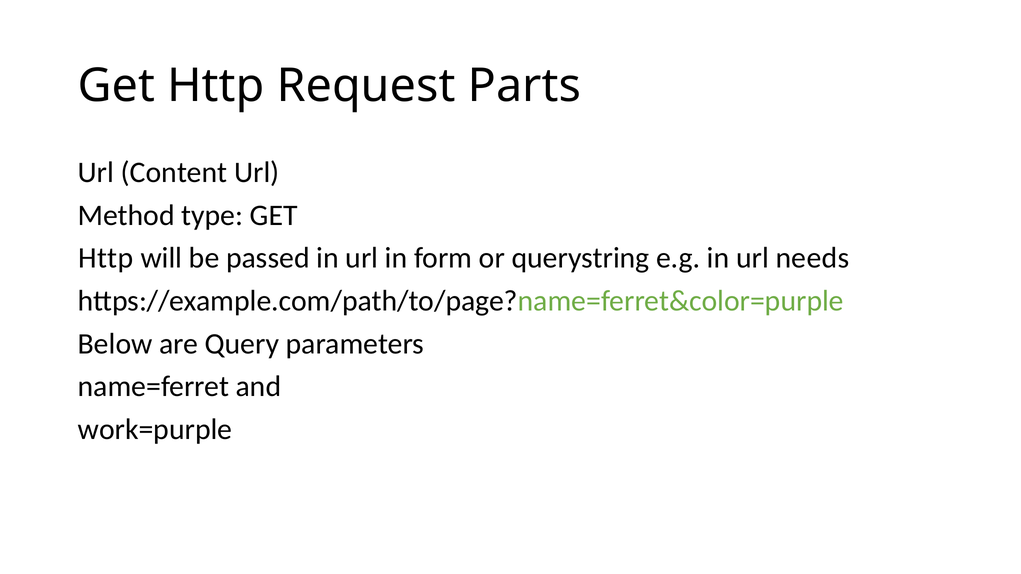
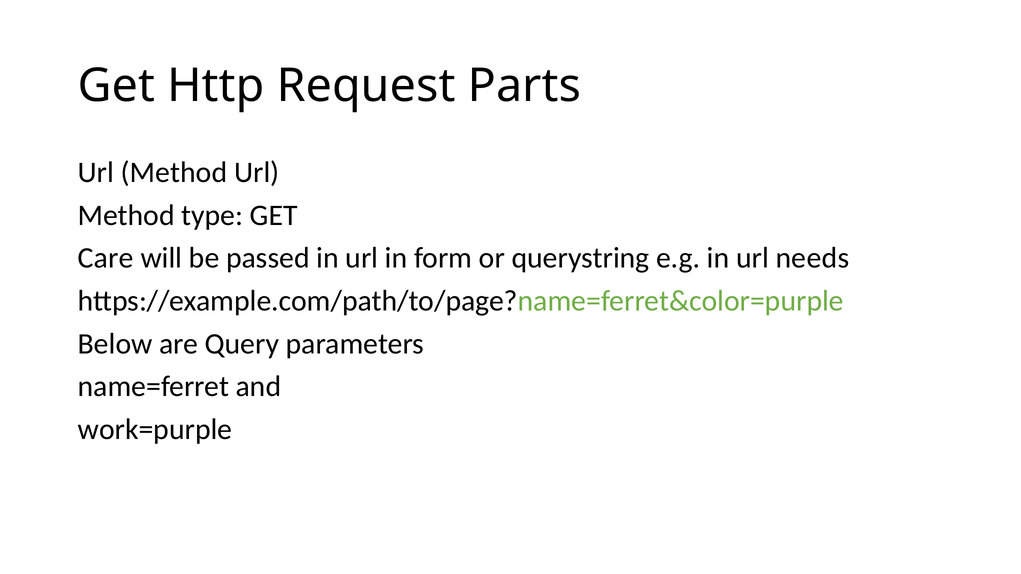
Content at (174, 173): Content -> Method
Http at (106, 258): Http -> Care
